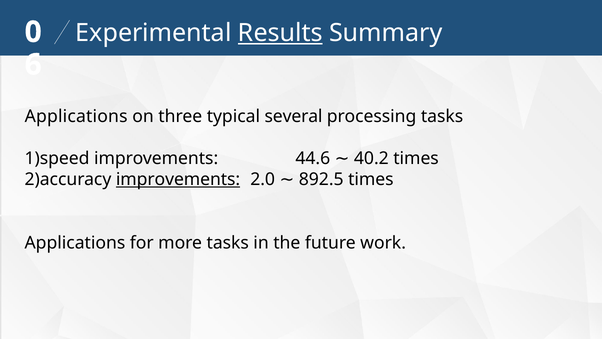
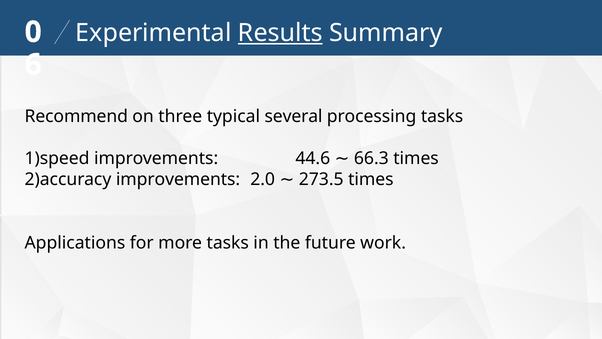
Applications at (76, 116): Applications -> Recommend
40.2: 40.2 -> 66.3
improvements at (178, 179) underline: present -> none
892.5: 892.5 -> 273.5
